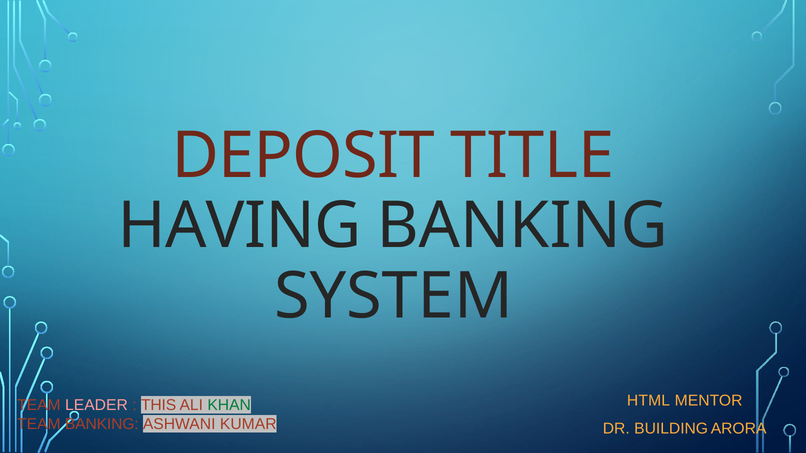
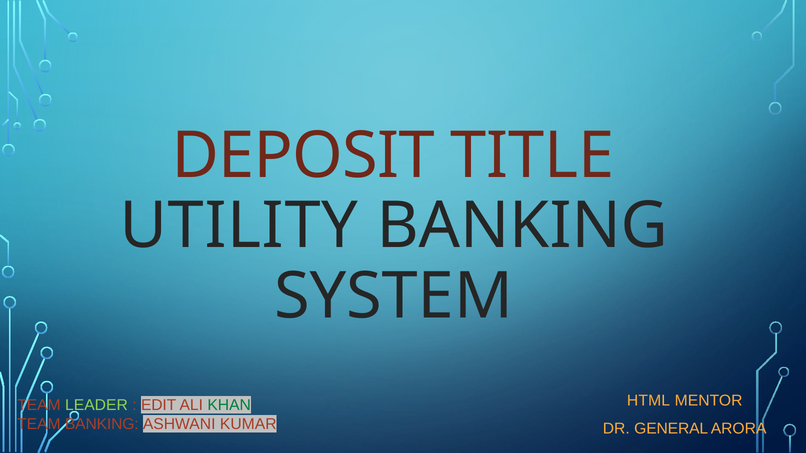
HAVING: HAVING -> UTILITY
LEADER colour: pink -> light green
THIS: THIS -> EDIT
BUILDING: BUILDING -> GENERAL
